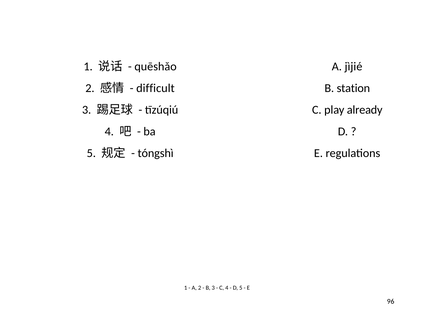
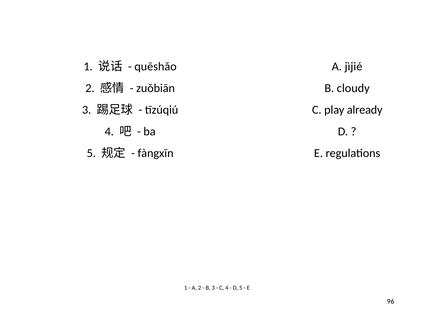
difficult: difficult -> zuǒbiān
station: station -> cloudy
tóngshì: tóngshì -> fàngxīn
